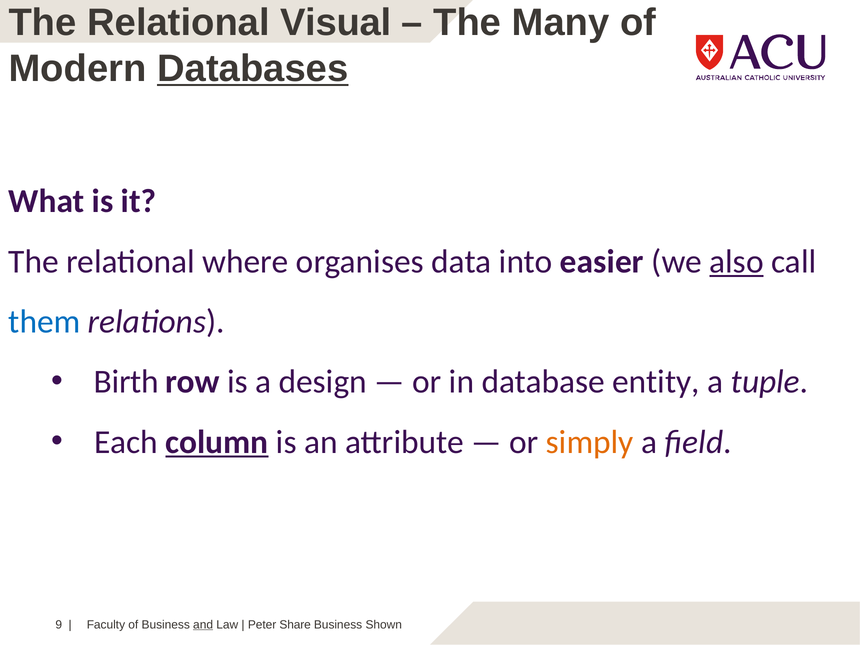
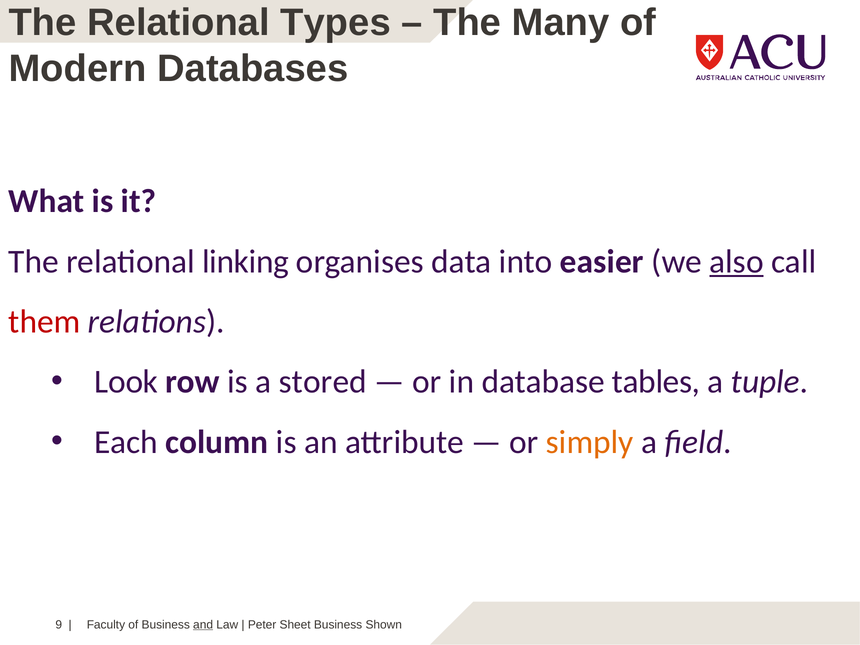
Visual: Visual -> Types
Databases underline: present -> none
where: where -> linking
them colour: blue -> red
Birth: Birth -> Look
design: design -> stored
entity: entity -> tables
column underline: present -> none
Share: Share -> Sheet
